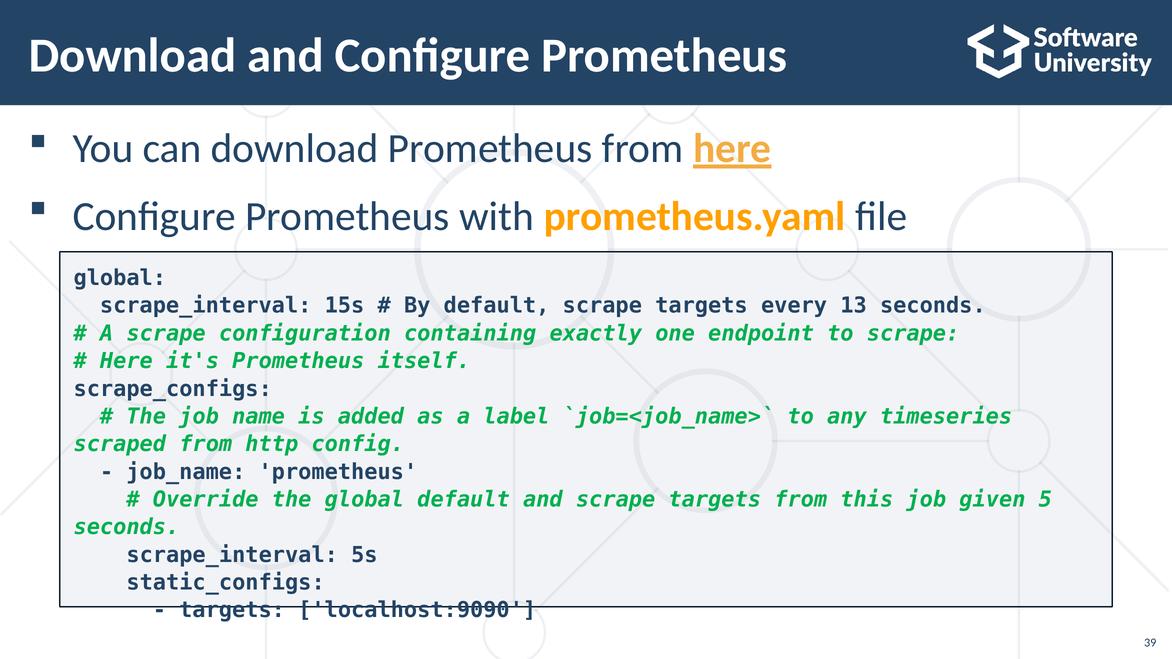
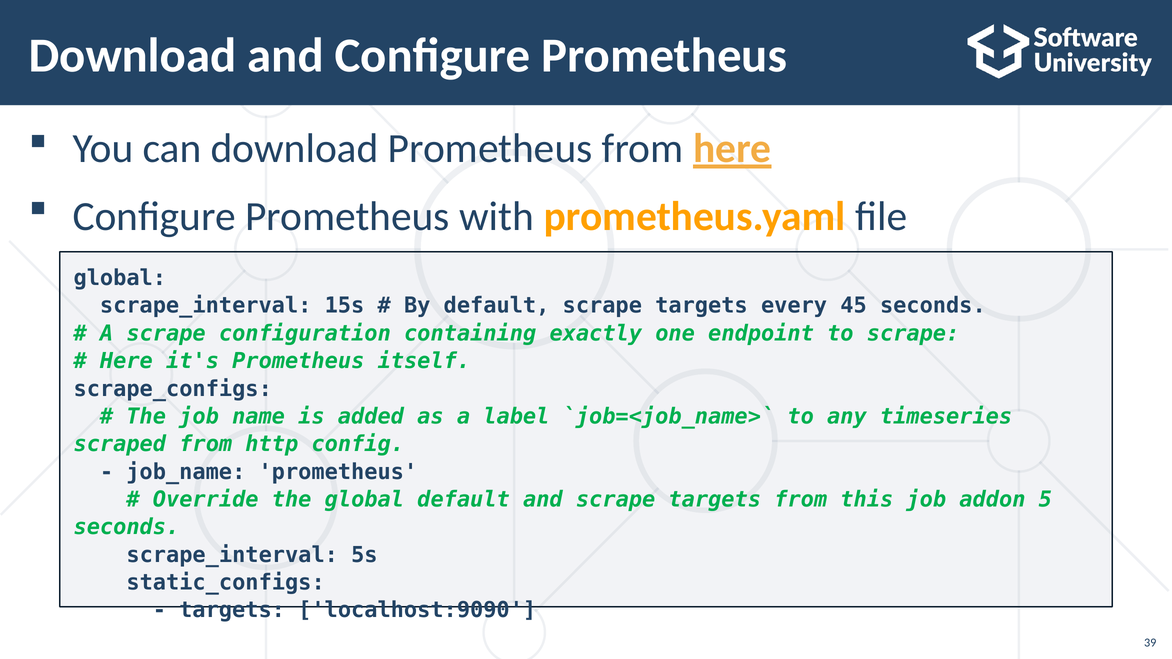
13: 13 -> 45
given: given -> addon
